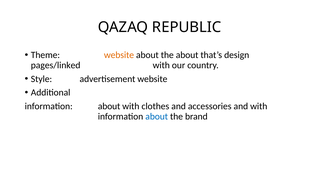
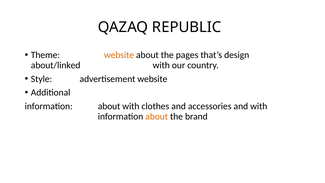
the about: about -> pages
pages/linked: pages/linked -> about/linked
about at (157, 116) colour: blue -> orange
